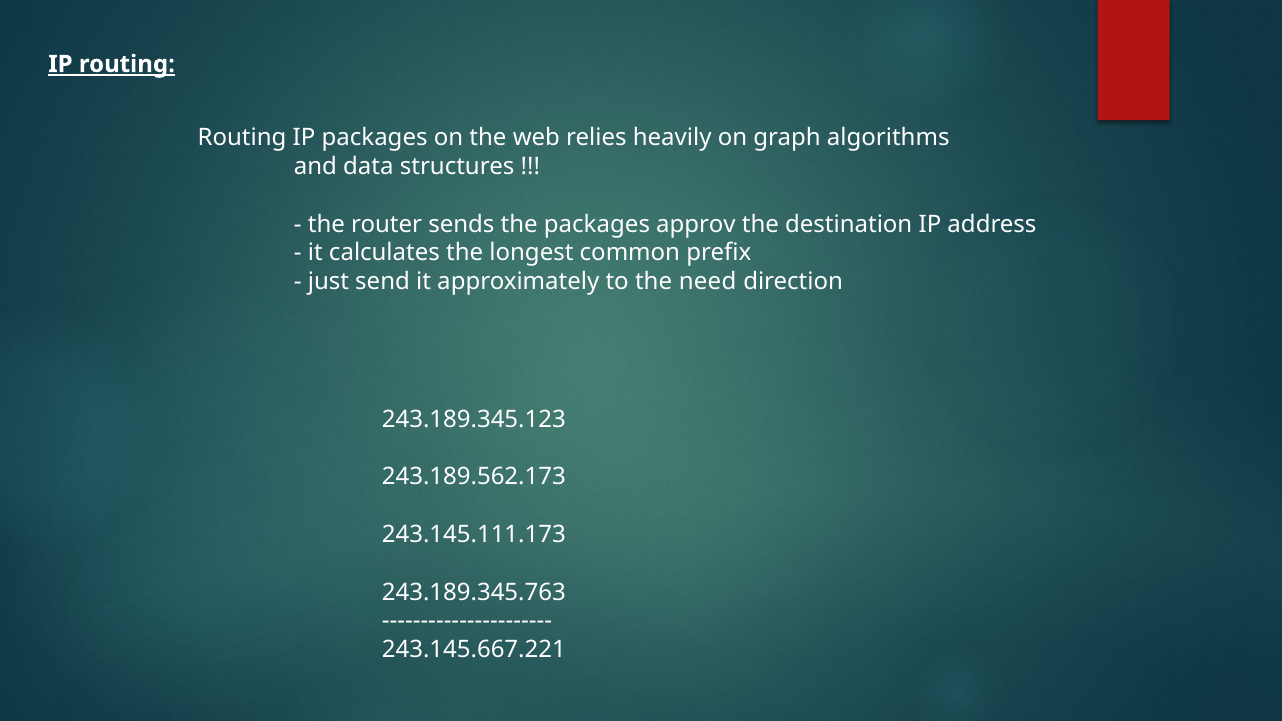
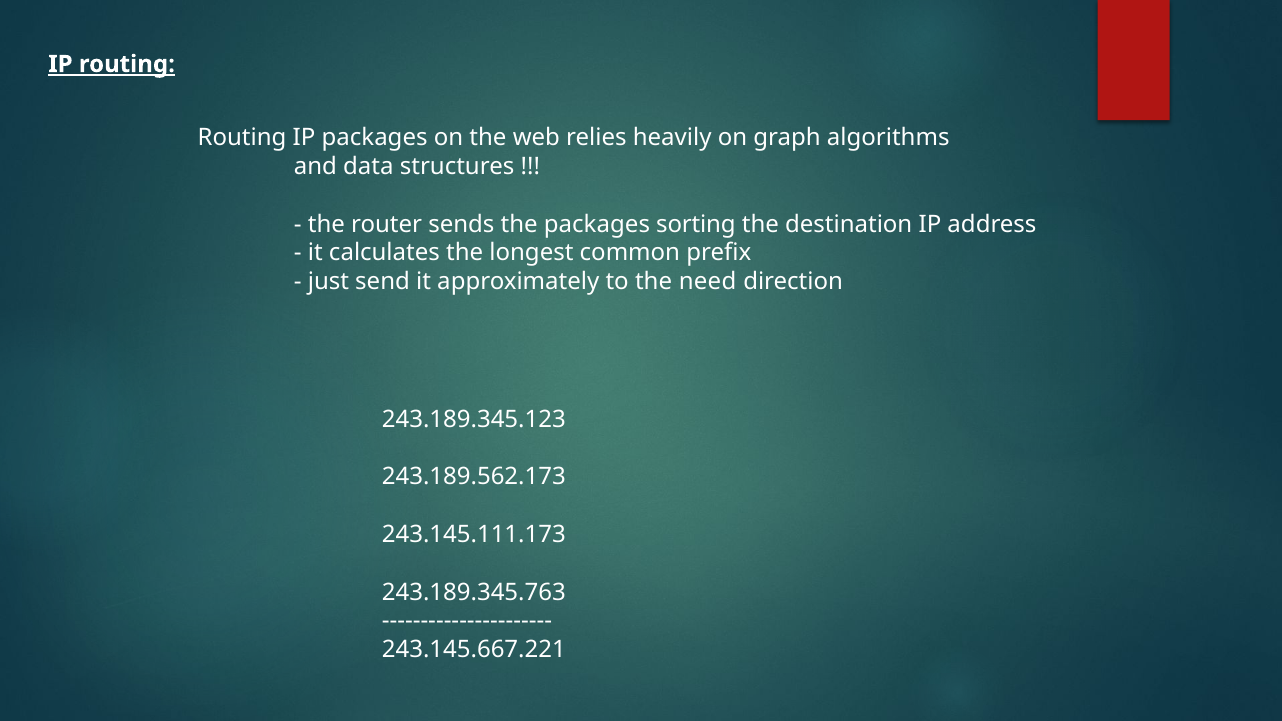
approv: approv -> sorting
